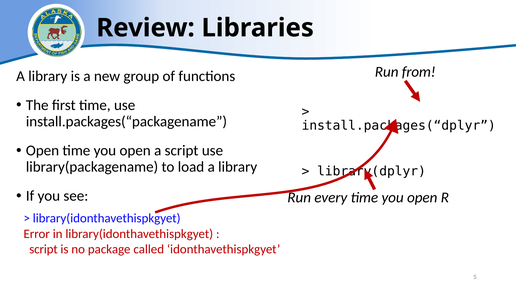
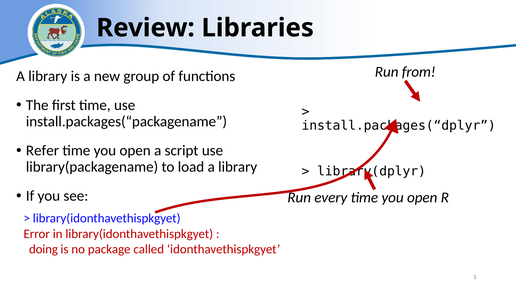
Open at (42, 151): Open -> Refer
script at (43, 249): script -> doing
